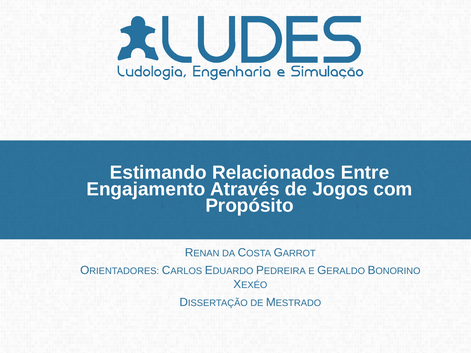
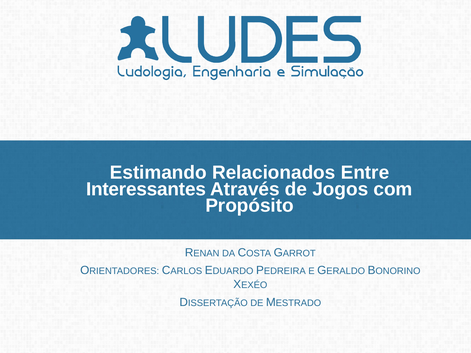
Engajamento: Engajamento -> Interessantes
